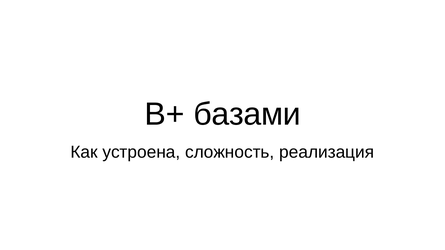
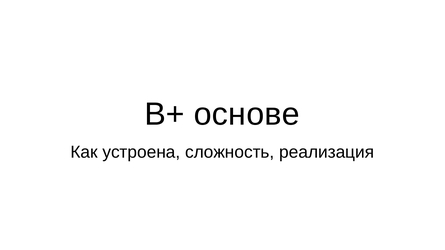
базами: базами -> основе
